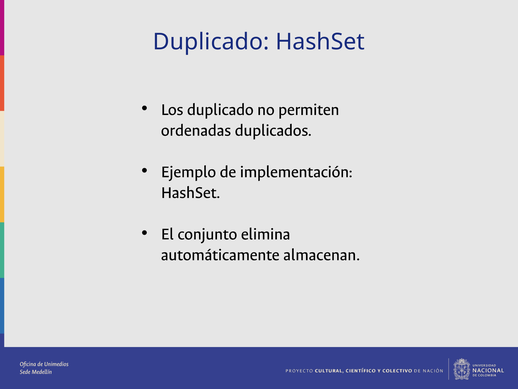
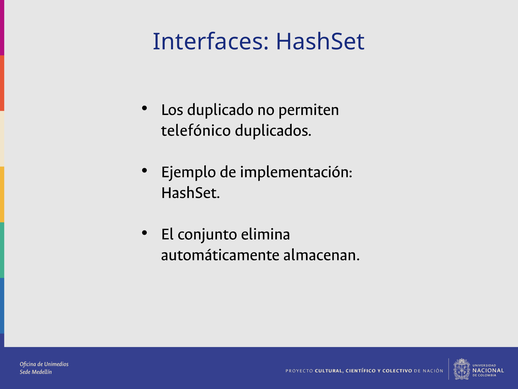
Duplicado at (211, 42): Duplicado -> Interfaces
ordenadas: ordenadas -> telefónico
